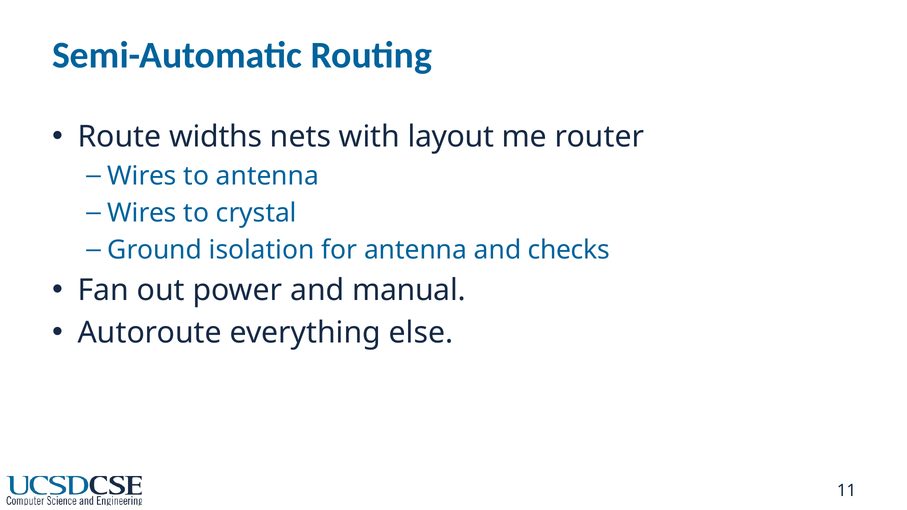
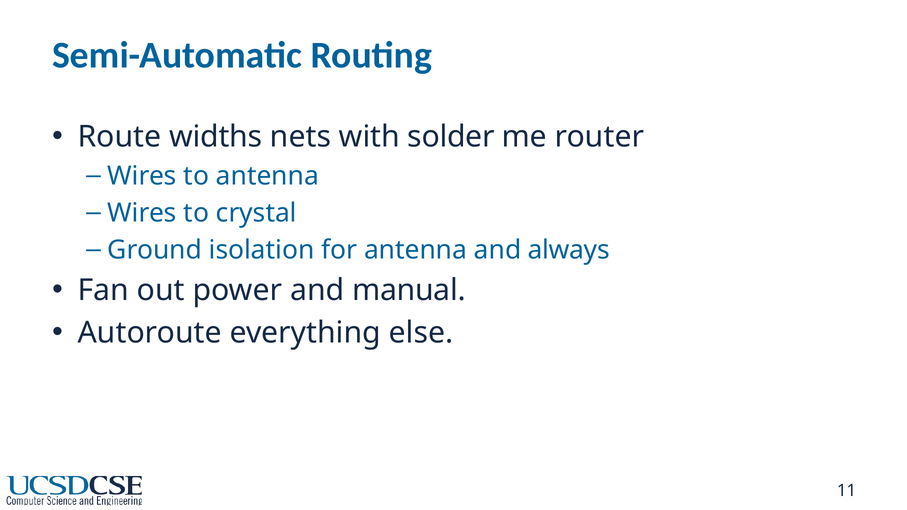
layout: layout -> solder
checks: checks -> always
